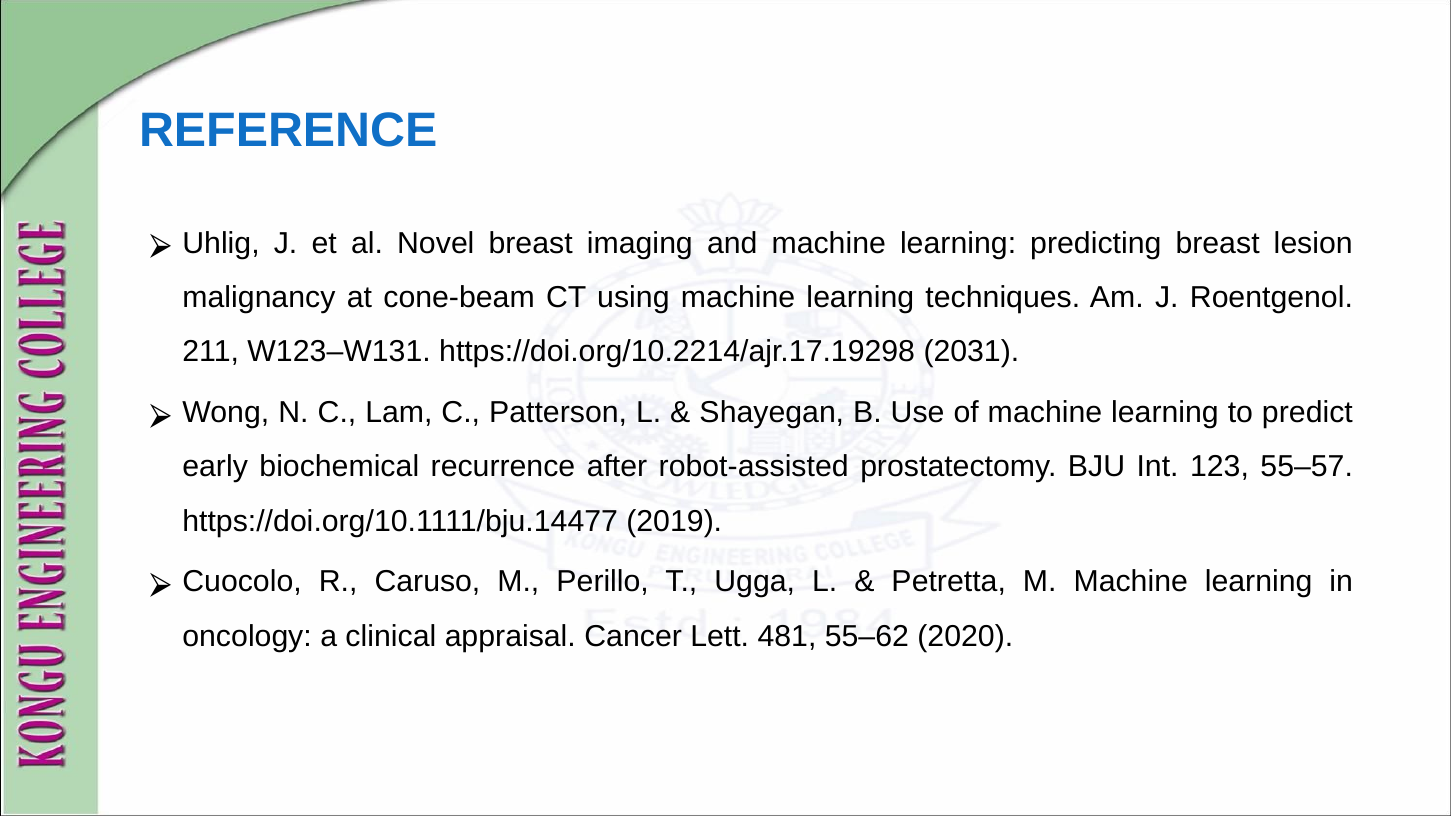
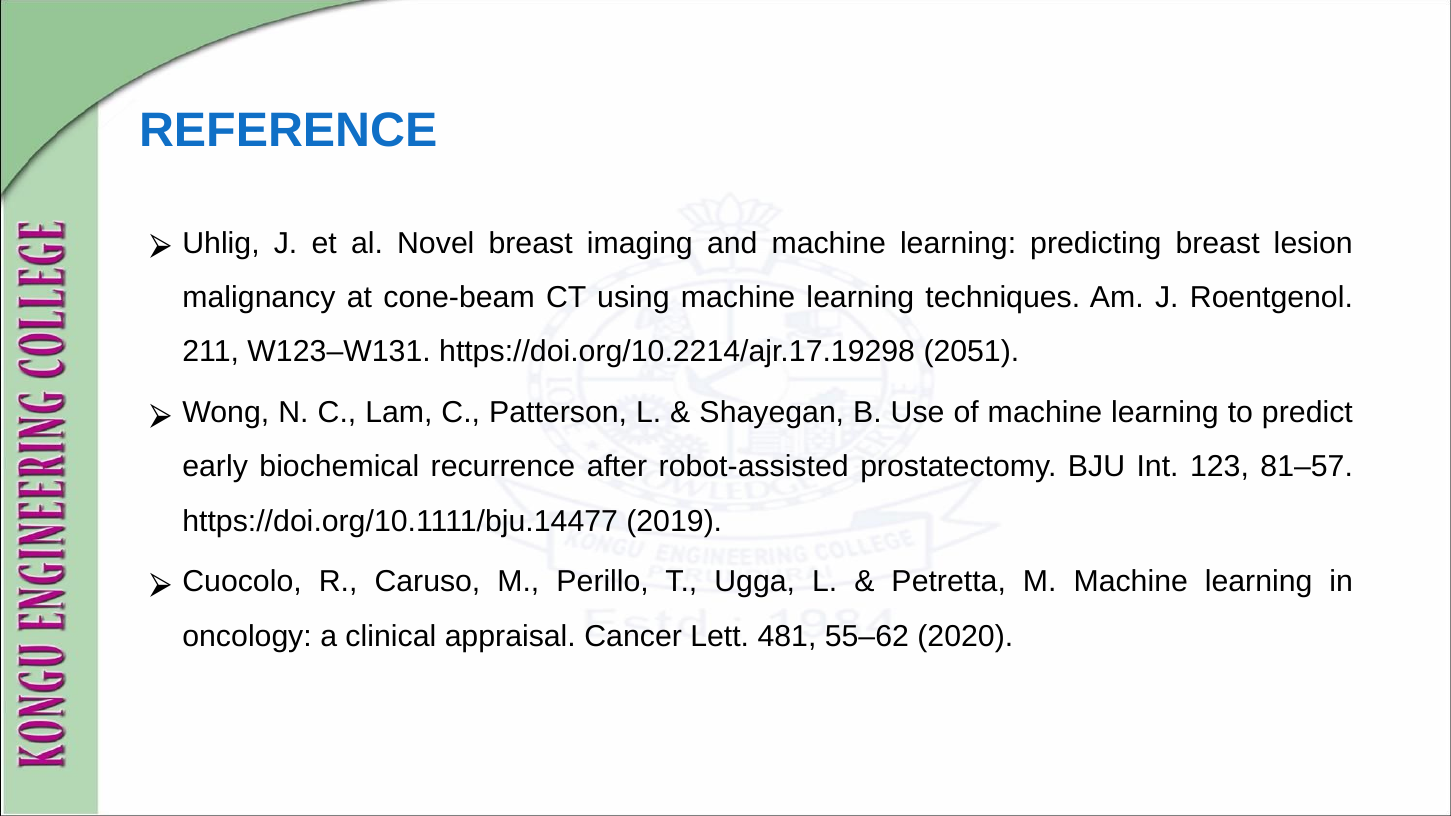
2031: 2031 -> 2051
55–57: 55–57 -> 81–57
